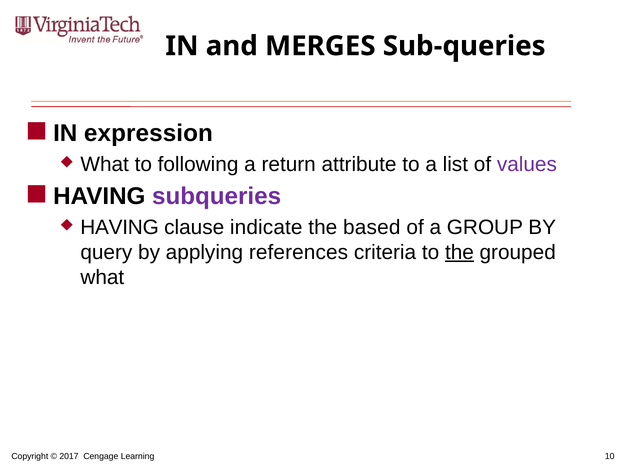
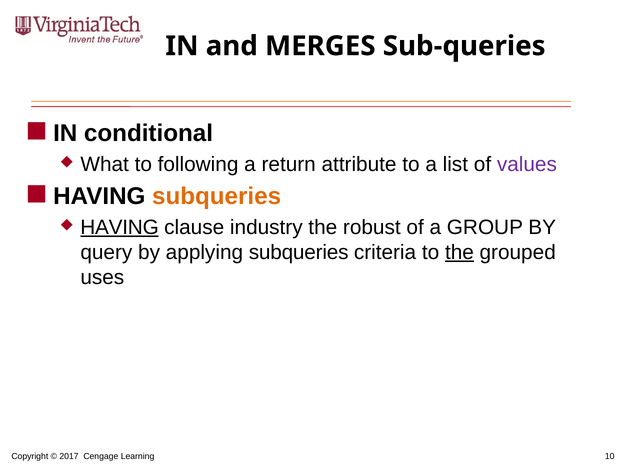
expression: expression -> conditional
subqueries at (217, 197) colour: purple -> orange
HAVING at (120, 228) underline: none -> present
indicate: indicate -> industry
based: based -> robust
applying references: references -> subqueries
what at (102, 277): what -> uses
